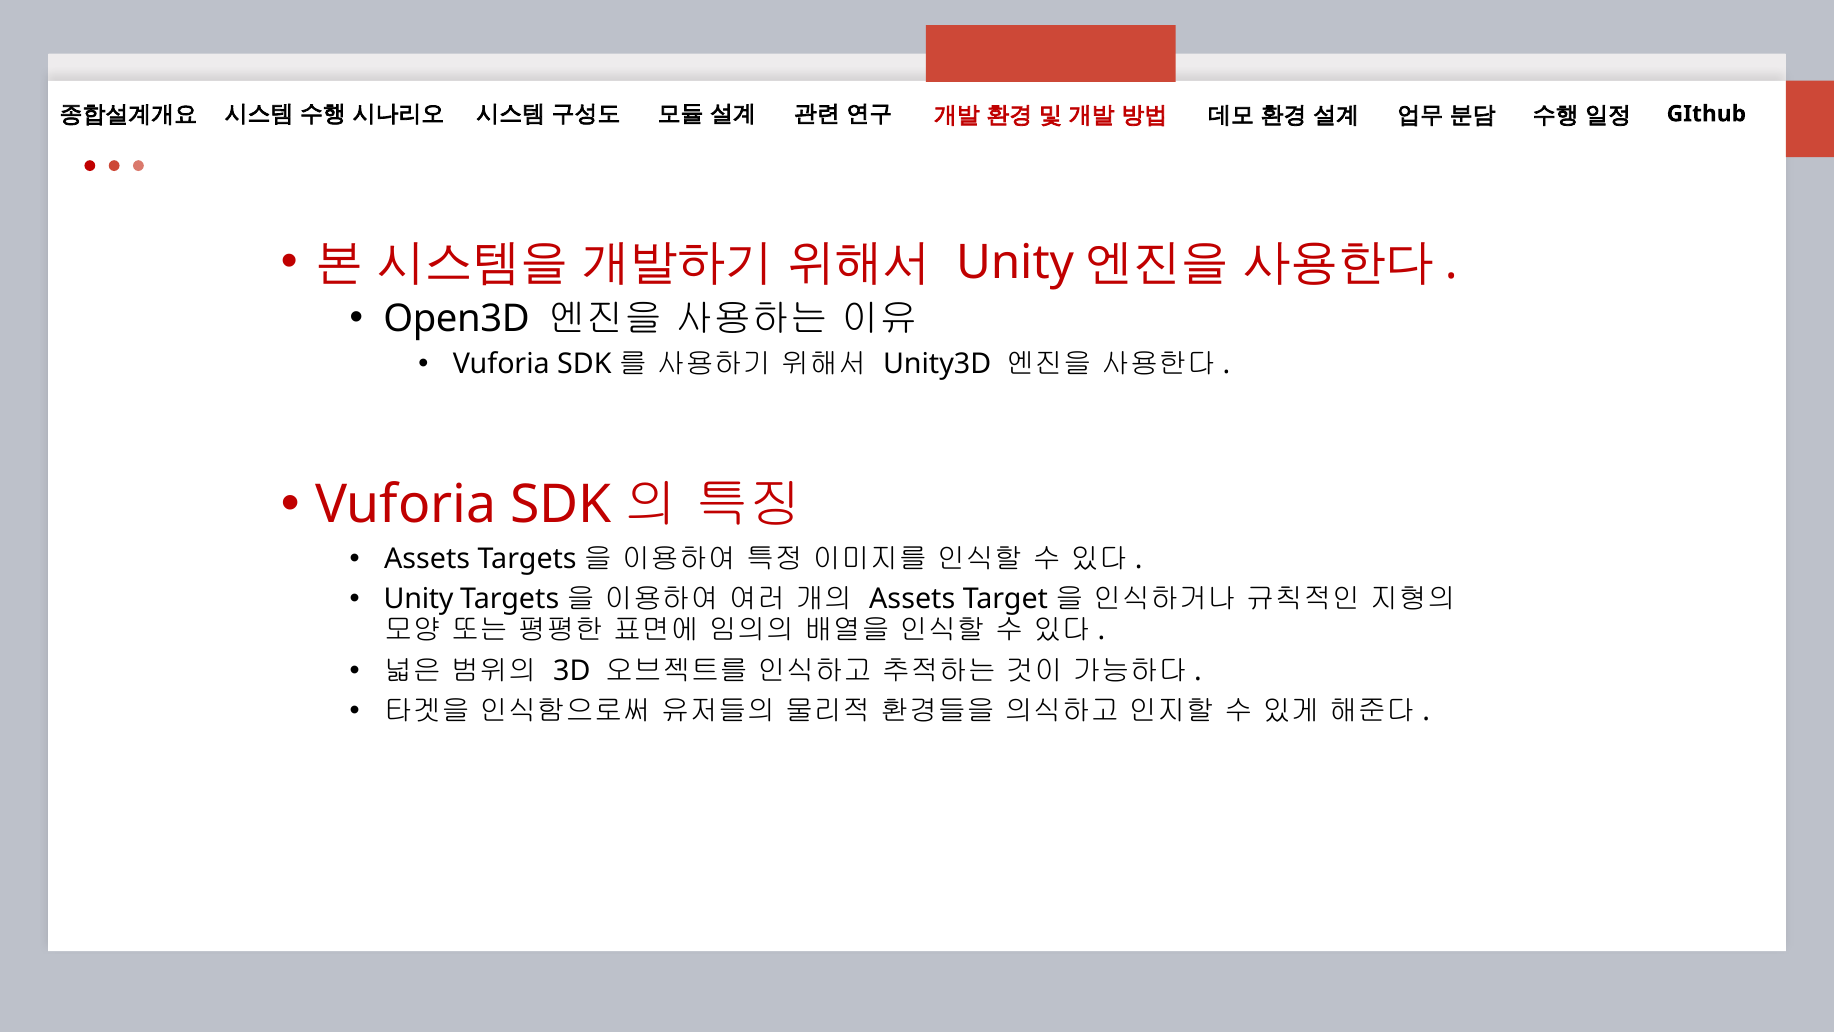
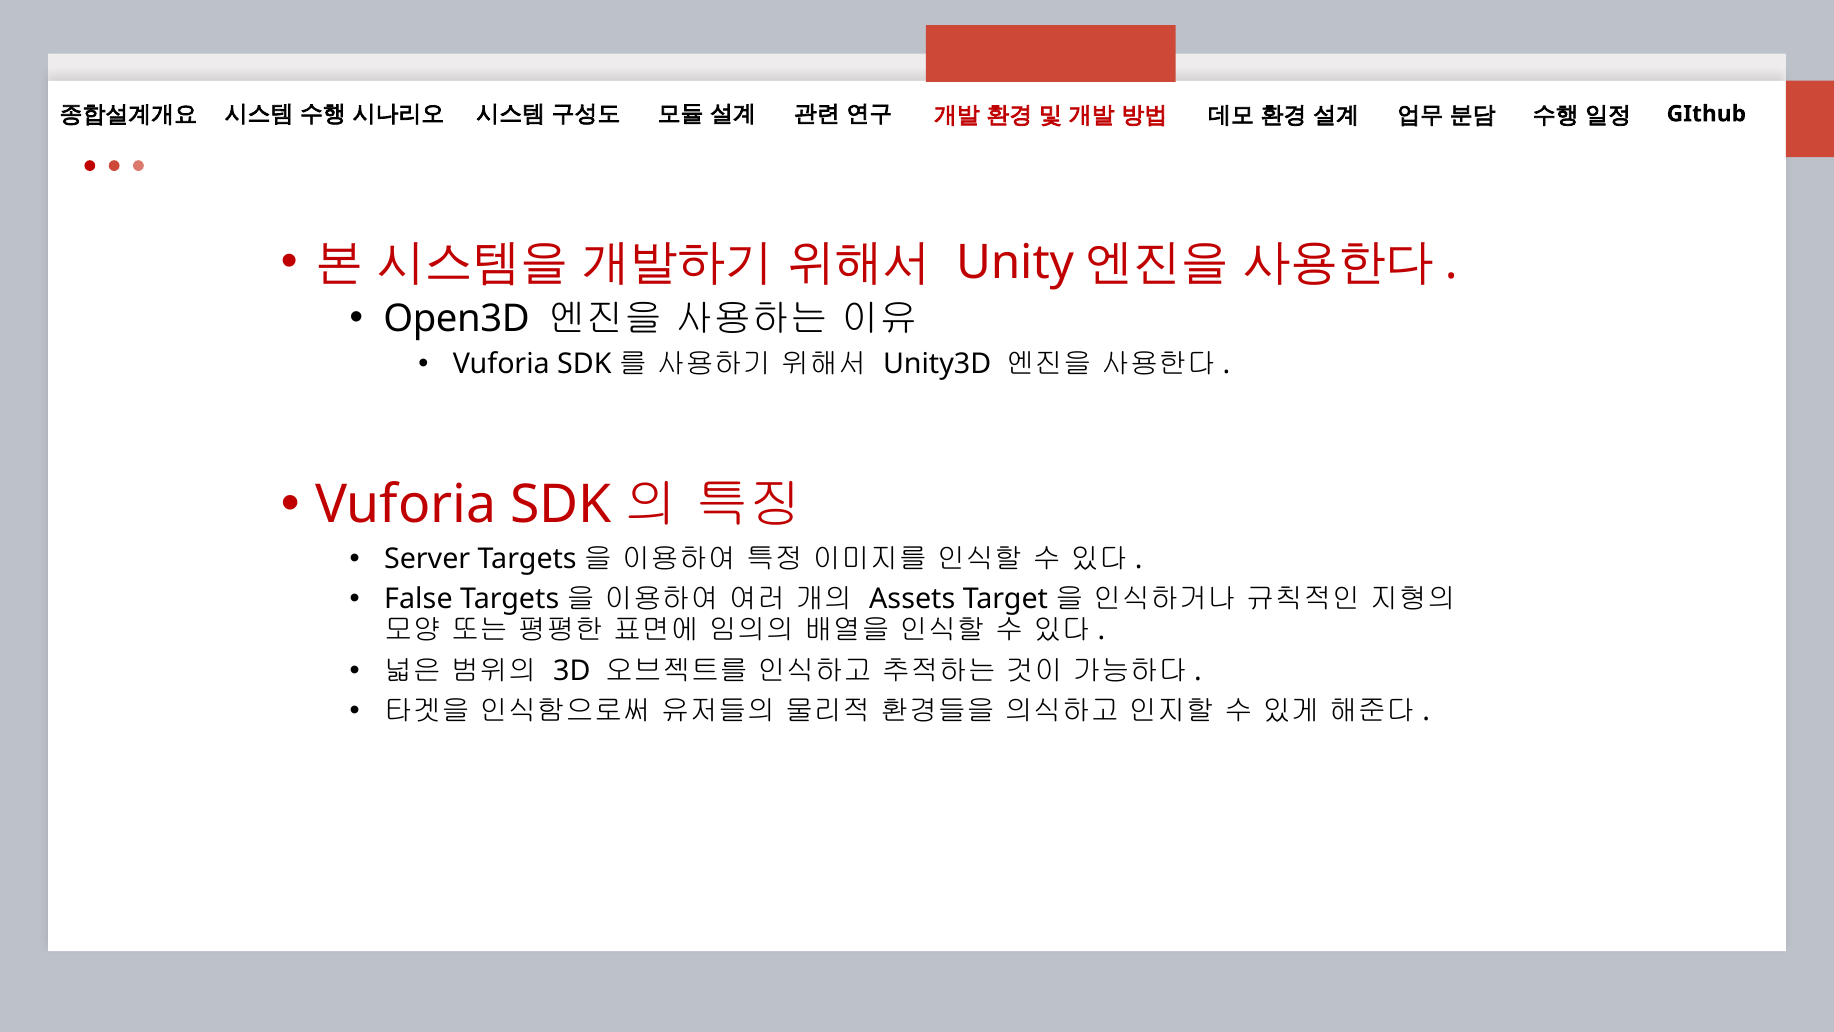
Assets at (427, 559): Assets -> Server
Unity at (419, 599): Unity -> False
